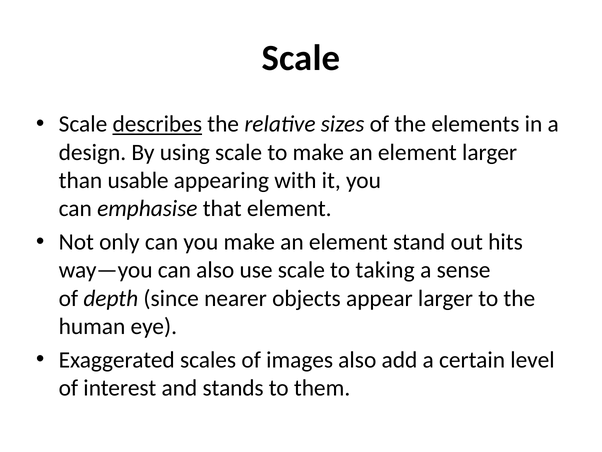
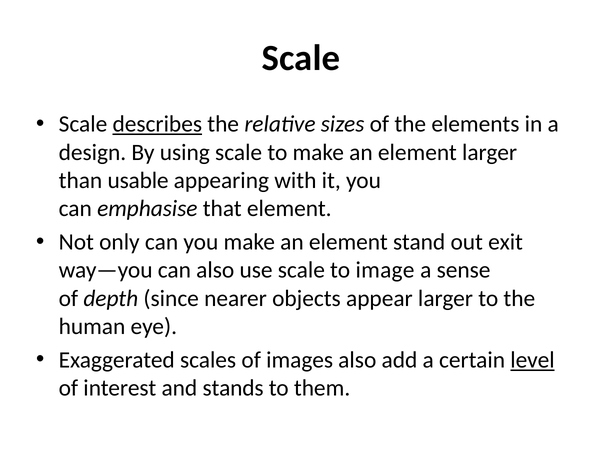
hits: hits -> exit
taking: taking -> image
level underline: none -> present
